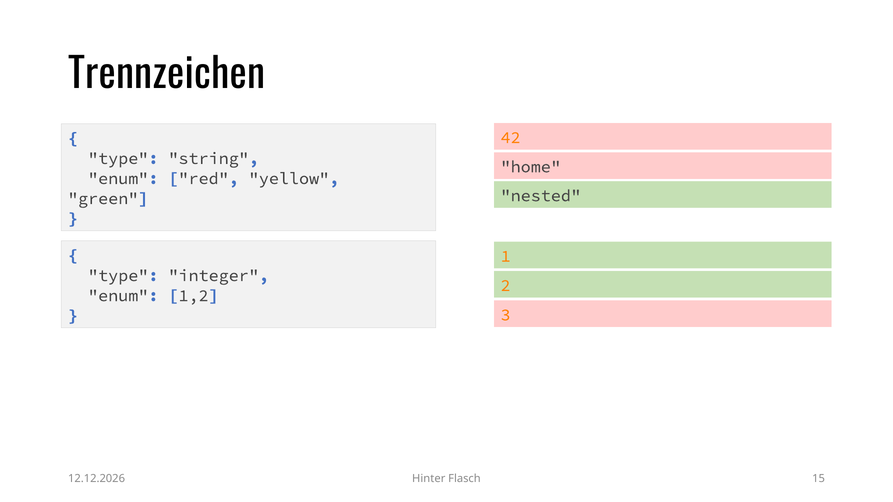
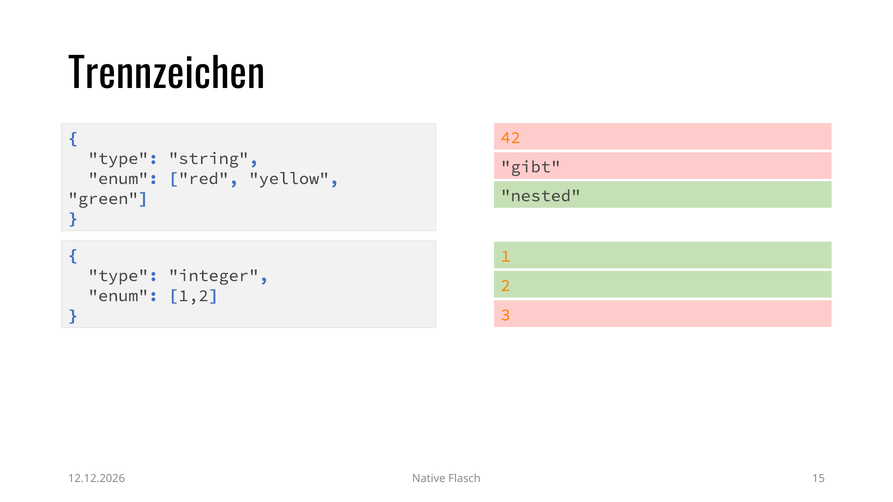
home: home -> gibt
Hinter: Hinter -> Native
